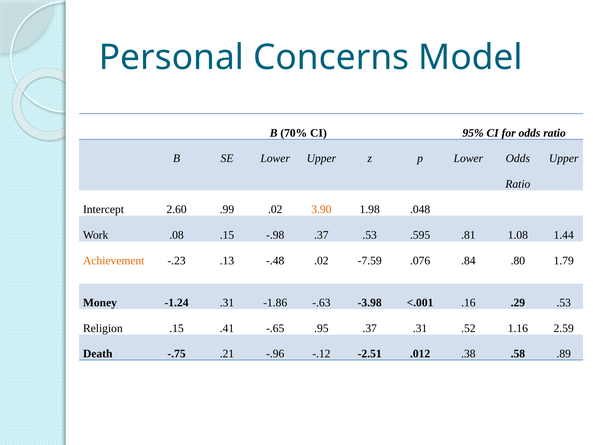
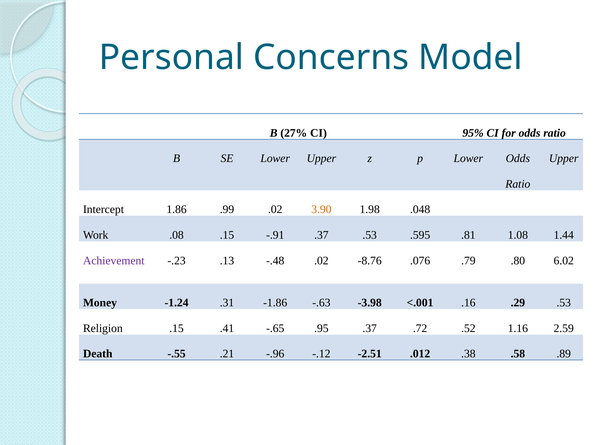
70%: 70% -> 27%
2.60: 2.60 -> 1.86
-.98: -.98 -> -.91
Achievement colour: orange -> purple
-7.59: -7.59 -> -8.76
.84: .84 -> .79
1.79: 1.79 -> 6.02
.37 .31: .31 -> .72
-.75: -.75 -> -.55
